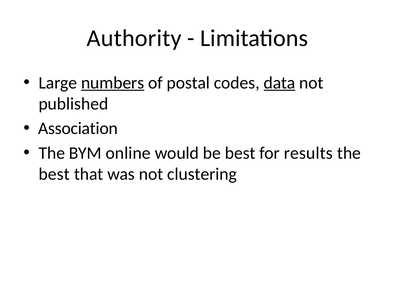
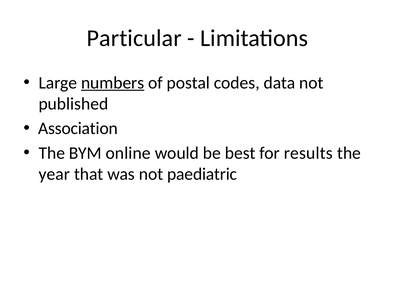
Authority: Authority -> Particular
data underline: present -> none
best at (54, 174): best -> year
clustering: clustering -> paediatric
